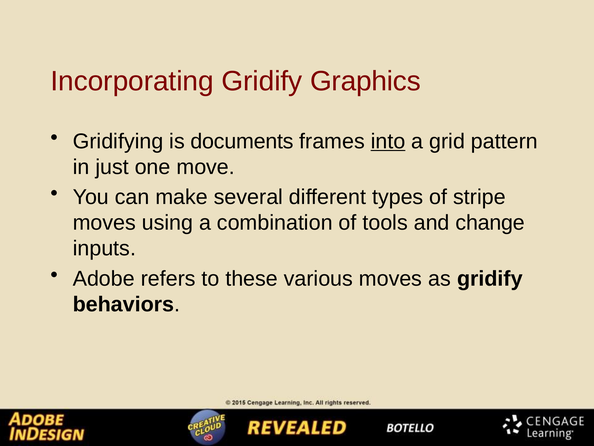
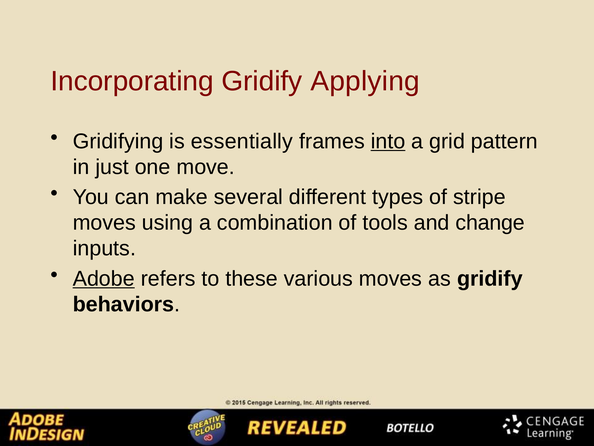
Graphics: Graphics -> Applying
documents: documents -> essentially
Adobe underline: none -> present
